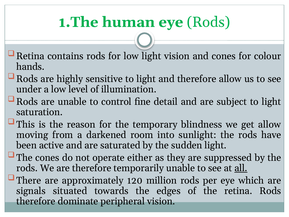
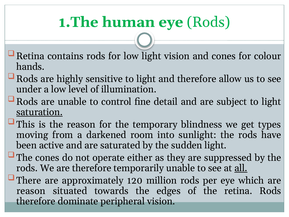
saturation underline: none -> present
get allow: allow -> types
signals at (31, 191): signals -> reason
